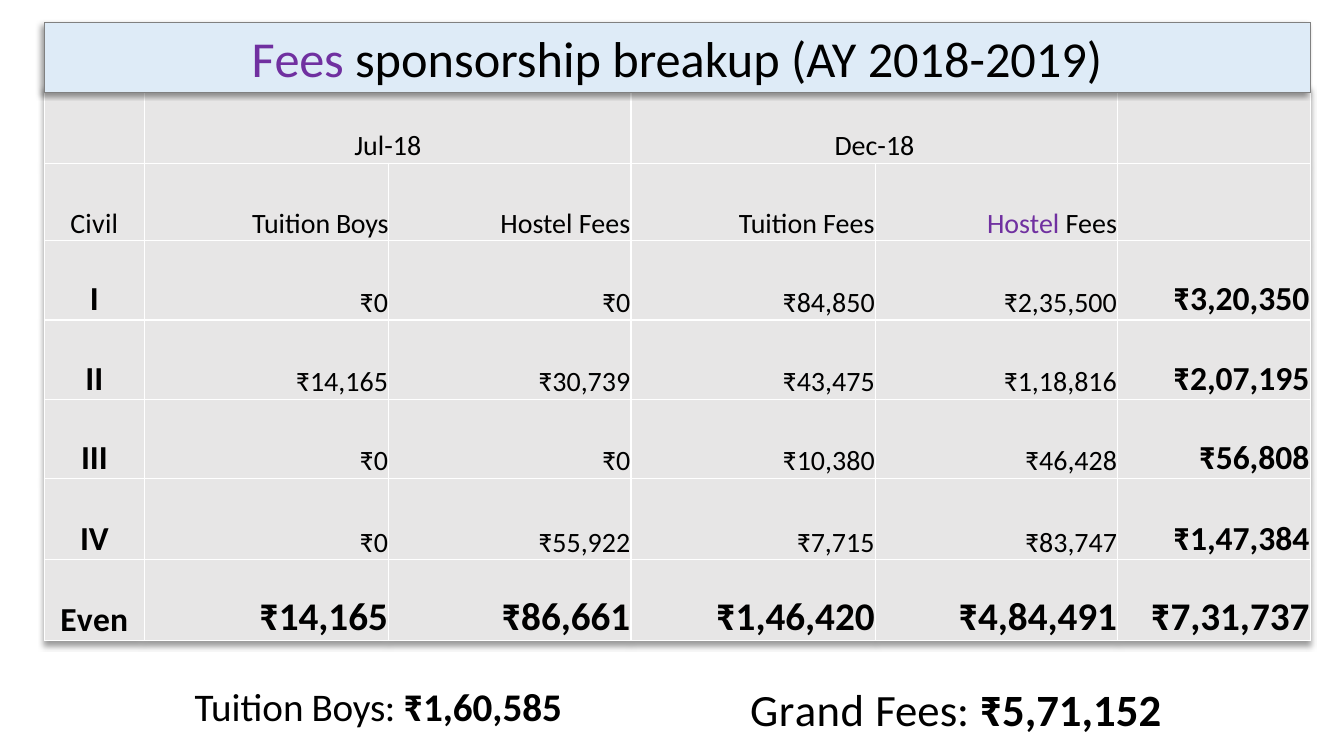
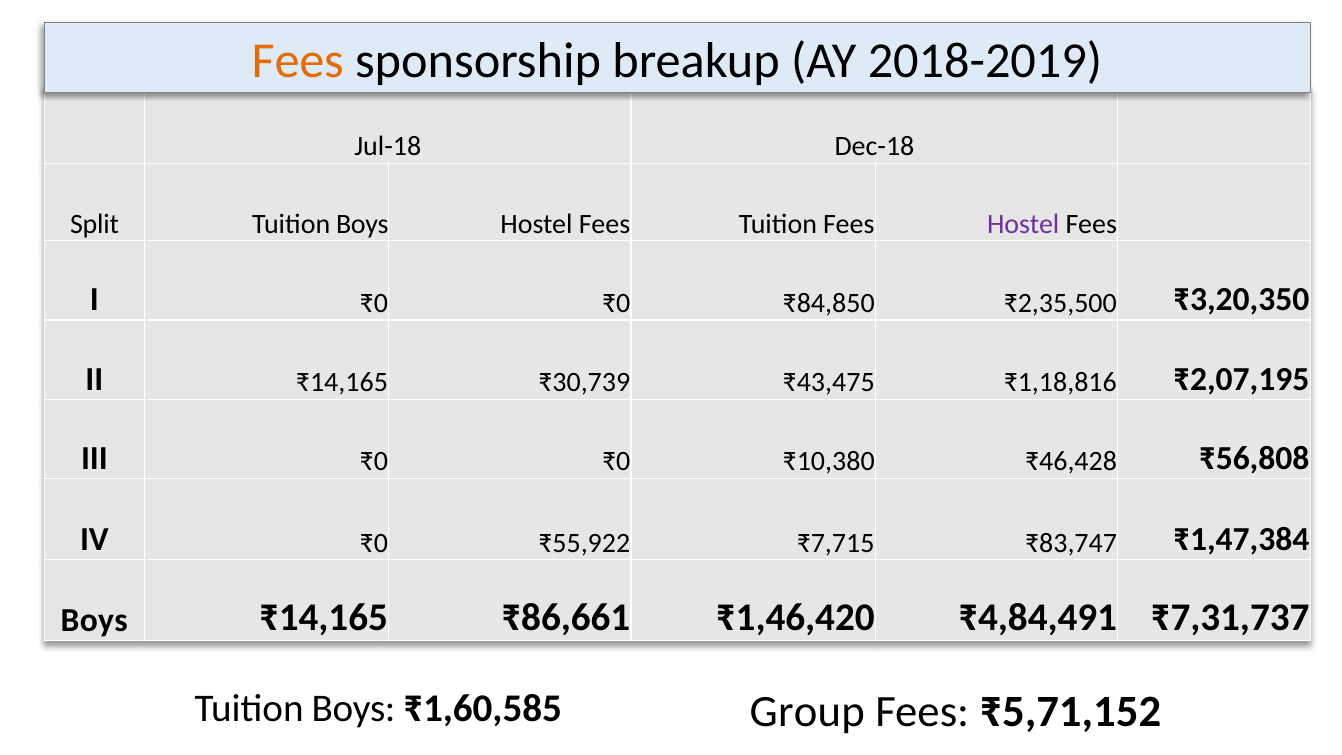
Fees at (298, 61) colour: purple -> orange
Civil: Civil -> Split
Even at (94, 621): Even -> Boys
Grand: Grand -> Group
